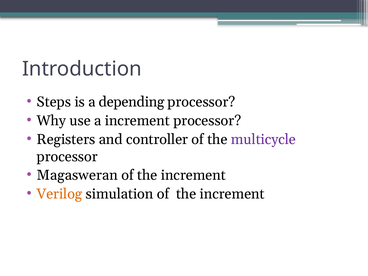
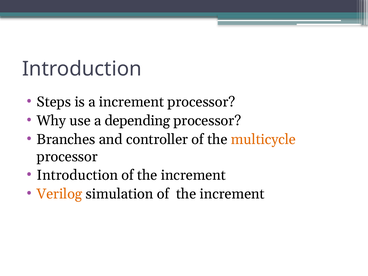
a depending: depending -> increment
a increment: increment -> depending
Registers: Registers -> Branches
multicycle colour: purple -> orange
Magasweran at (77, 175): Magasweran -> Introduction
